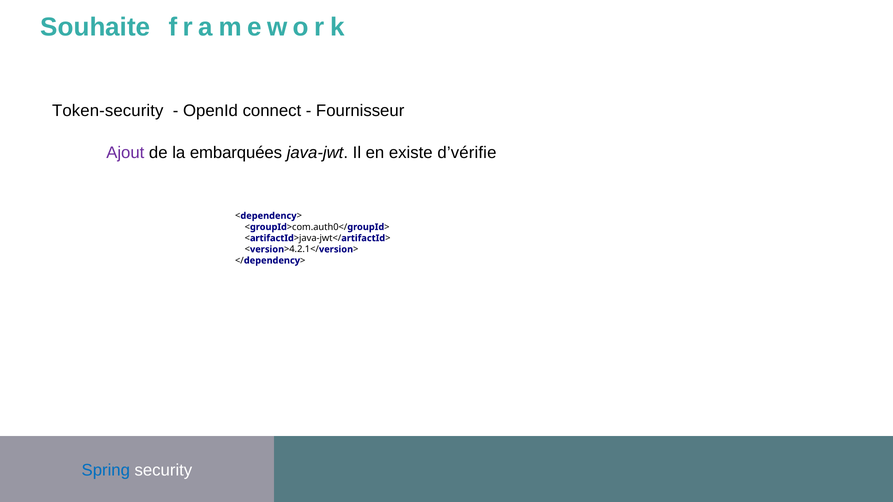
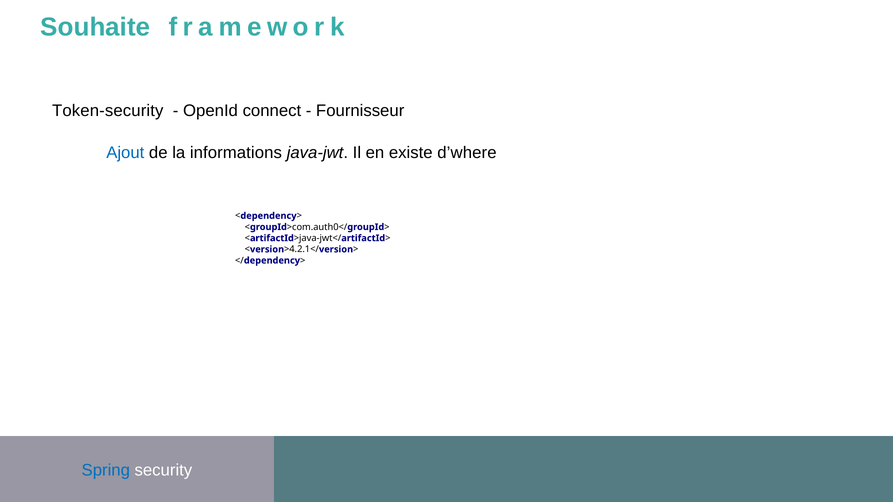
Ajout colour: purple -> blue
embarquées: embarquées -> informations
d’vérifie: d’vérifie -> d’where
